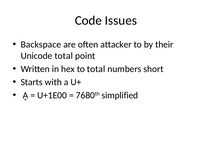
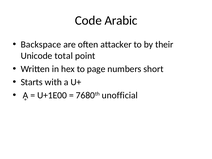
Issues: Issues -> Arabic
to total: total -> page
simplified: simplified -> unofficial
